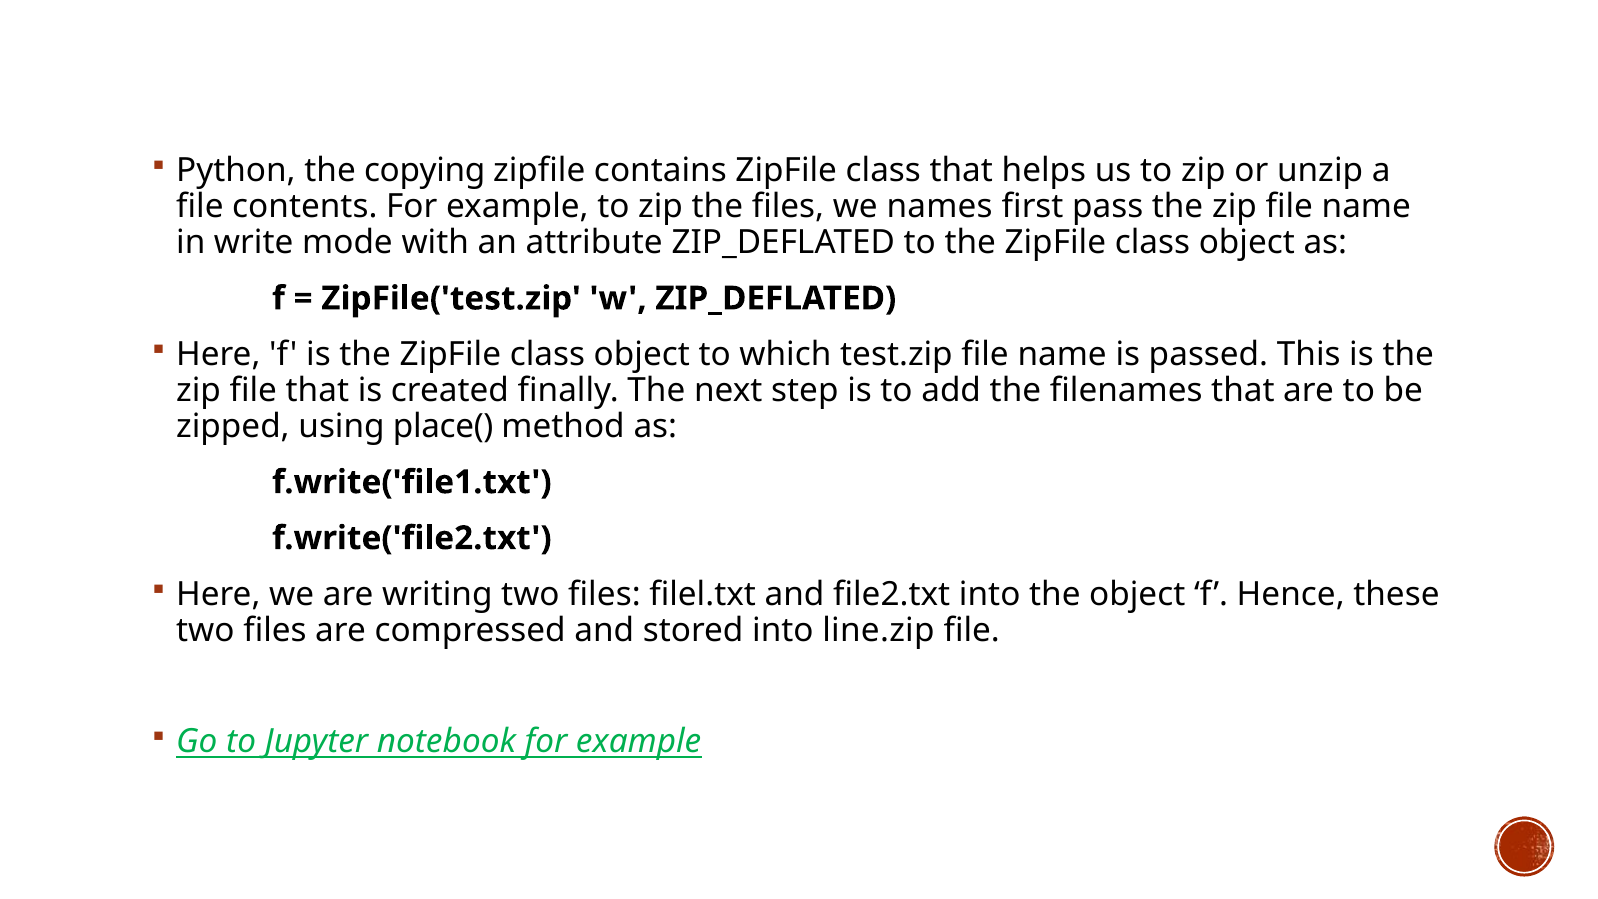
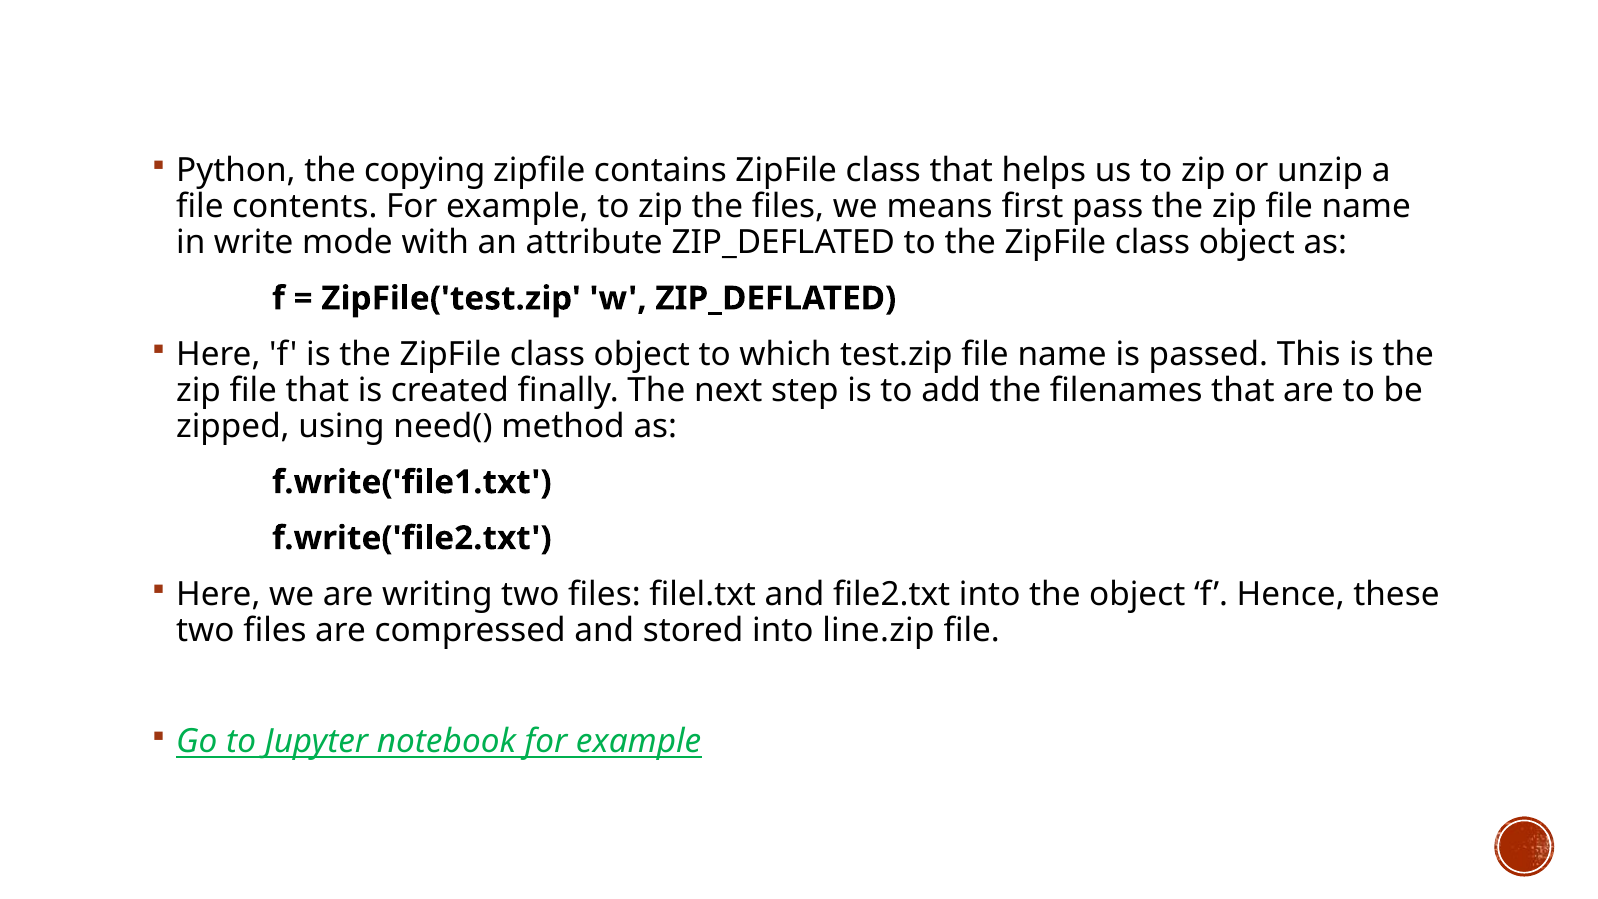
names: names -> means
place(: place( -> need(
